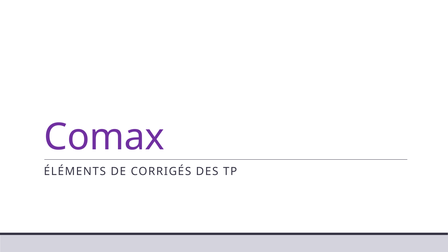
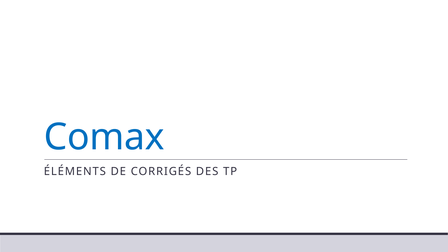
Comax colour: purple -> blue
